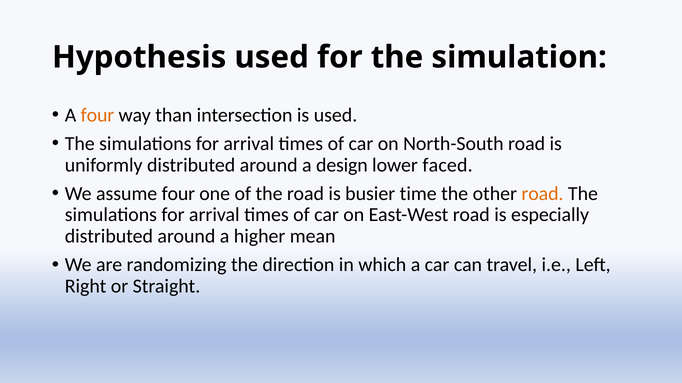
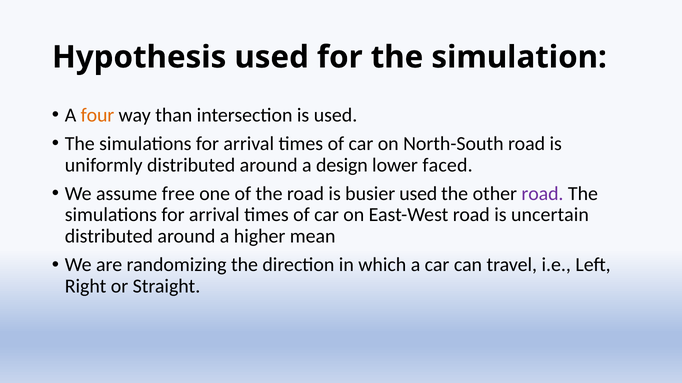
assume four: four -> free
busier time: time -> used
road at (542, 194) colour: orange -> purple
especially: especially -> uncertain
